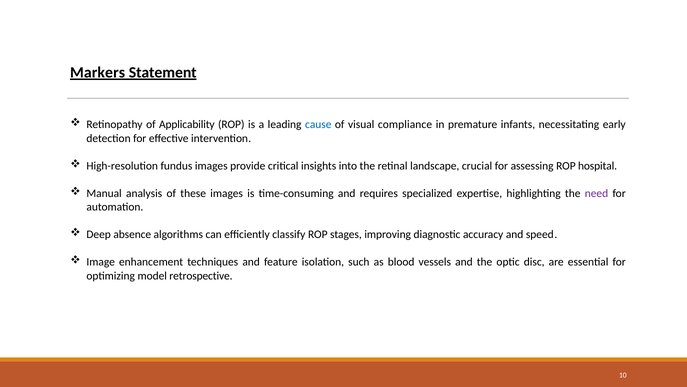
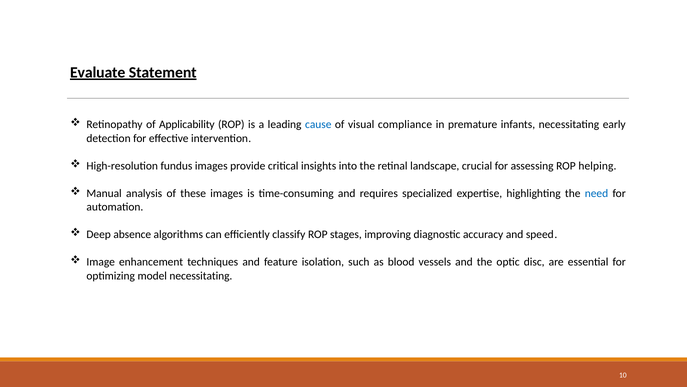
Markers: Markers -> Evaluate
hospital: hospital -> helping
need colour: purple -> blue
model retrospective: retrospective -> necessitating
